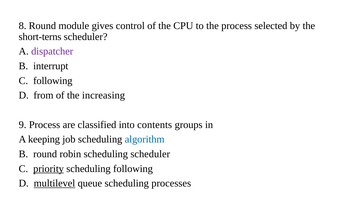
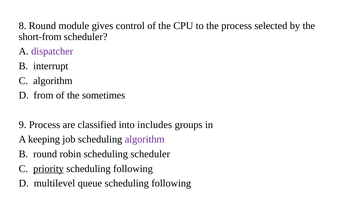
short-terns: short-terns -> short-from
C following: following -> algorithm
increasing: increasing -> sometimes
contents: contents -> includes
algorithm at (145, 140) colour: blue -> purple
multilevel underline: present -> none
queue scheduling processes: processes -> following
